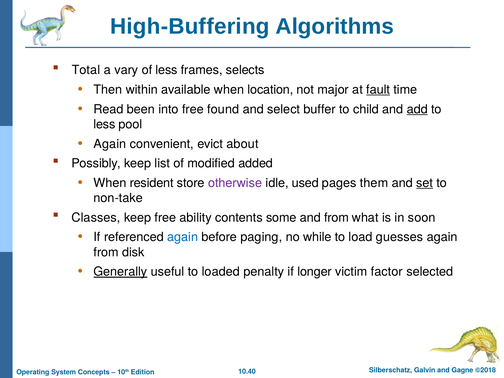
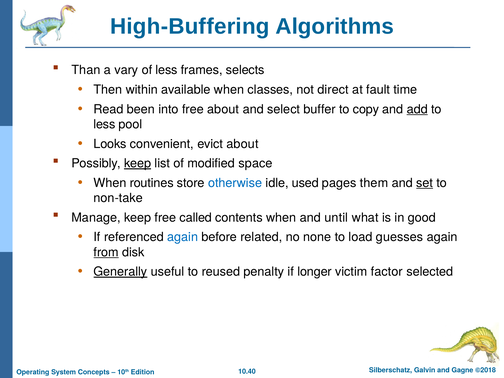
Total: Total -> Than
location: location -> classes
major: major -> direct
fault underline: present -> none
free found: found -> about
child: child -> copy
Again at (110, 144): Again -> Looks
keep at (138, 163) underline: none -> present
added: added -> space
resident: resident -> routines
otherwise colour: purple -> blue
Classes: Classes -> Manage
ability: ability -> called
contents some: some -> when
and from: from -> until
soon: soon -> good
paging: paging -> related
while: while -> none
from at (106, 252) underline: none -> present
loaded: loaded -> reused
